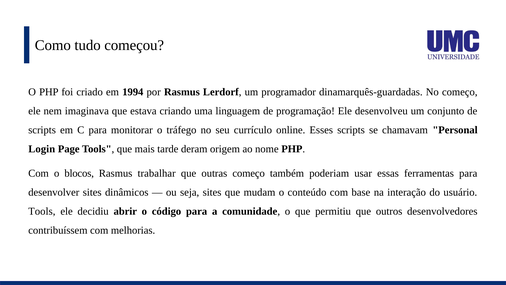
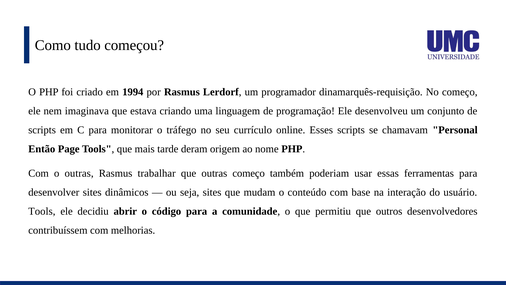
dinamarquês-guardadas: dinamarquês-guardadas -> dinamarquês-requisição
Login: Login -> Então
o blocos: blocos -> outras
